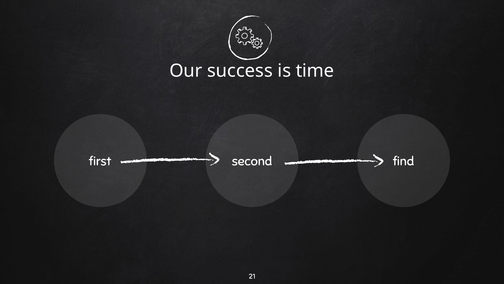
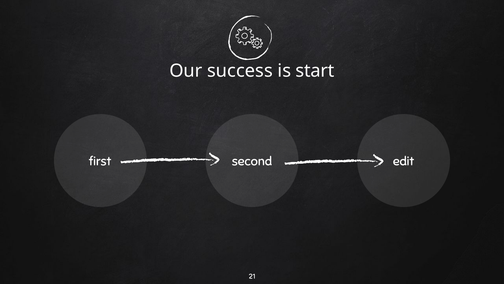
time: time -> start
find: find -> edit
